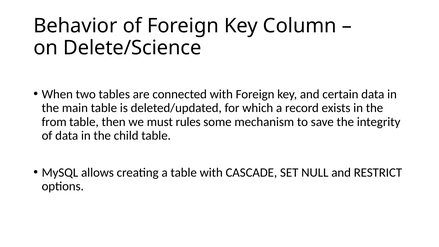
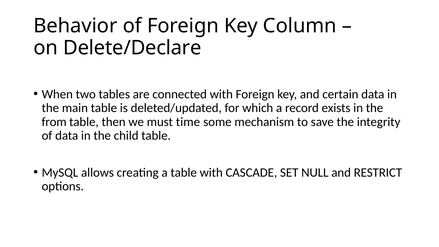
Delete/Science: Delete/Science -> Delete/Declare
rules: rules -> time
